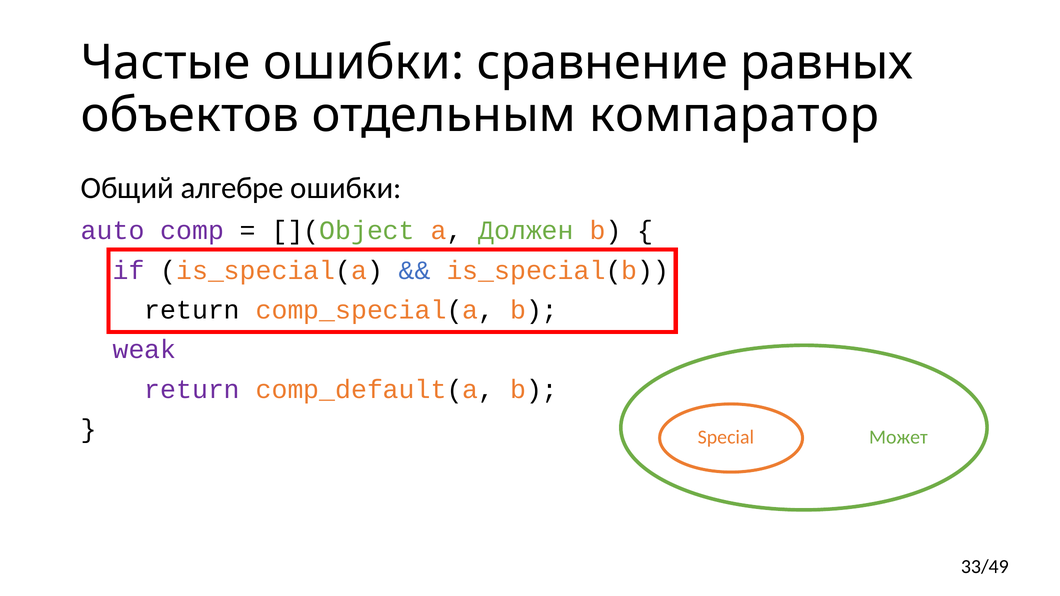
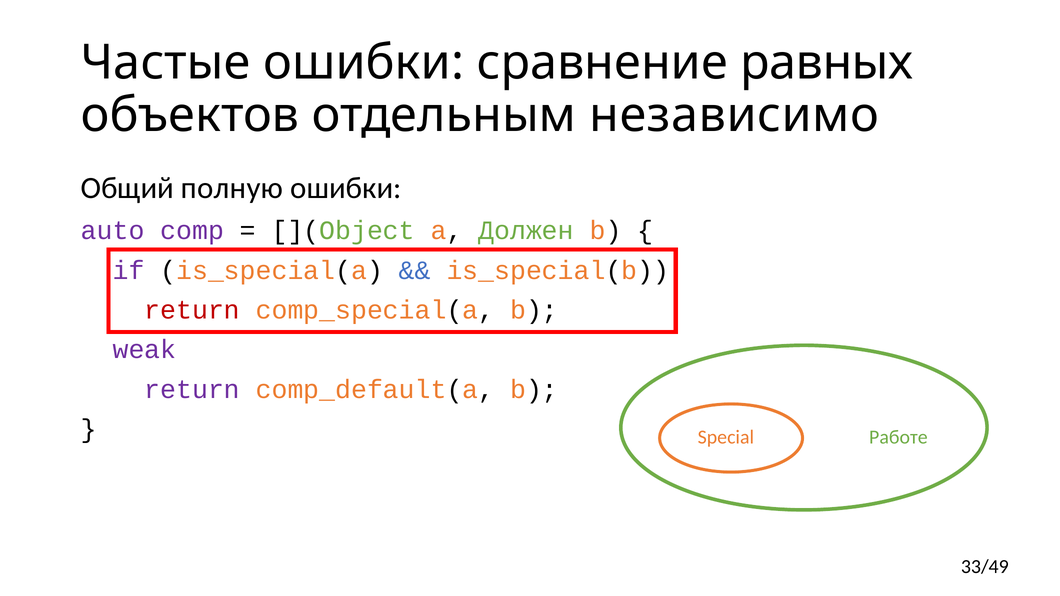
компаратор: компаратор -> независимо
алгебре: алгебре -> полную
return at (192, 310) colour: black -> red
Может: Может -> Работе
